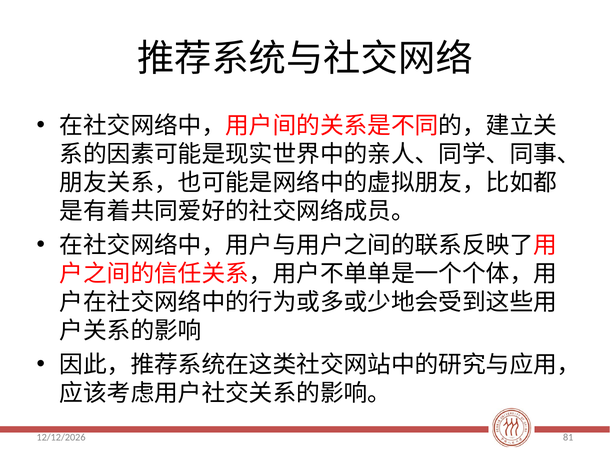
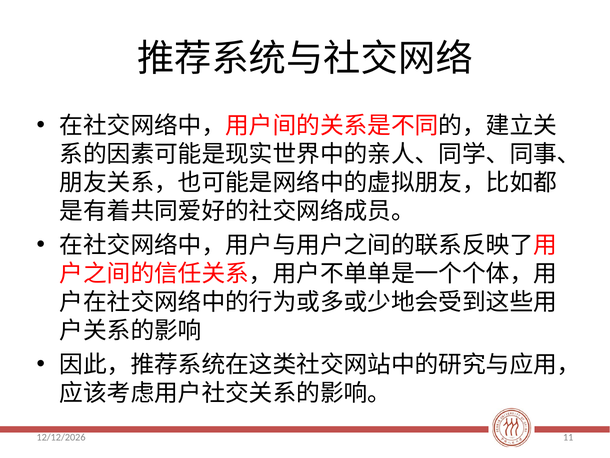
81: 81 -> 11
